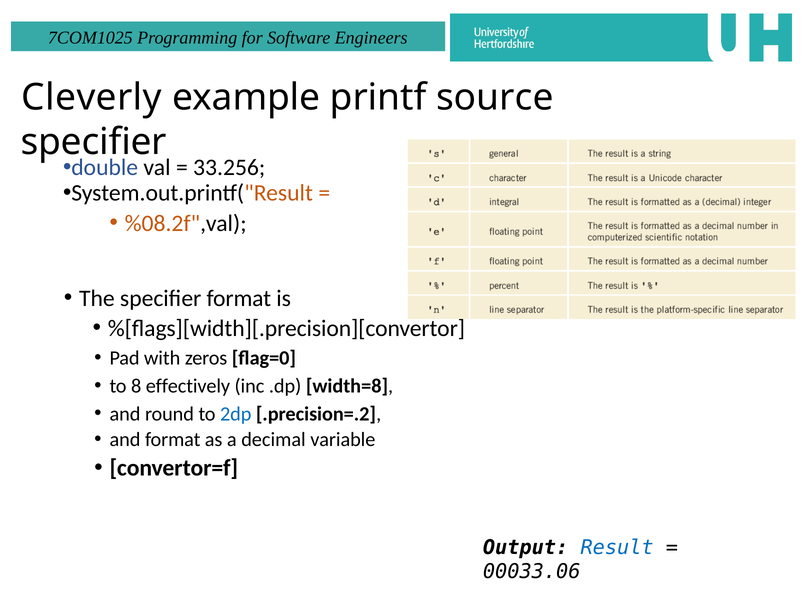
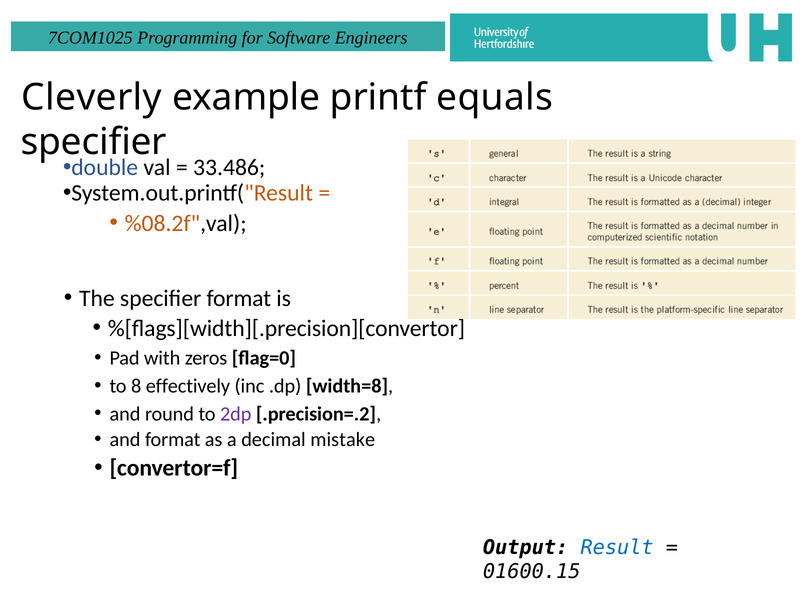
source: source -> equals
33.256: 33.256 -> 33.486
2dp colour: blue -> purple
variable: variable -> mistake
00033.06: 00033.06 -> 01600.15
